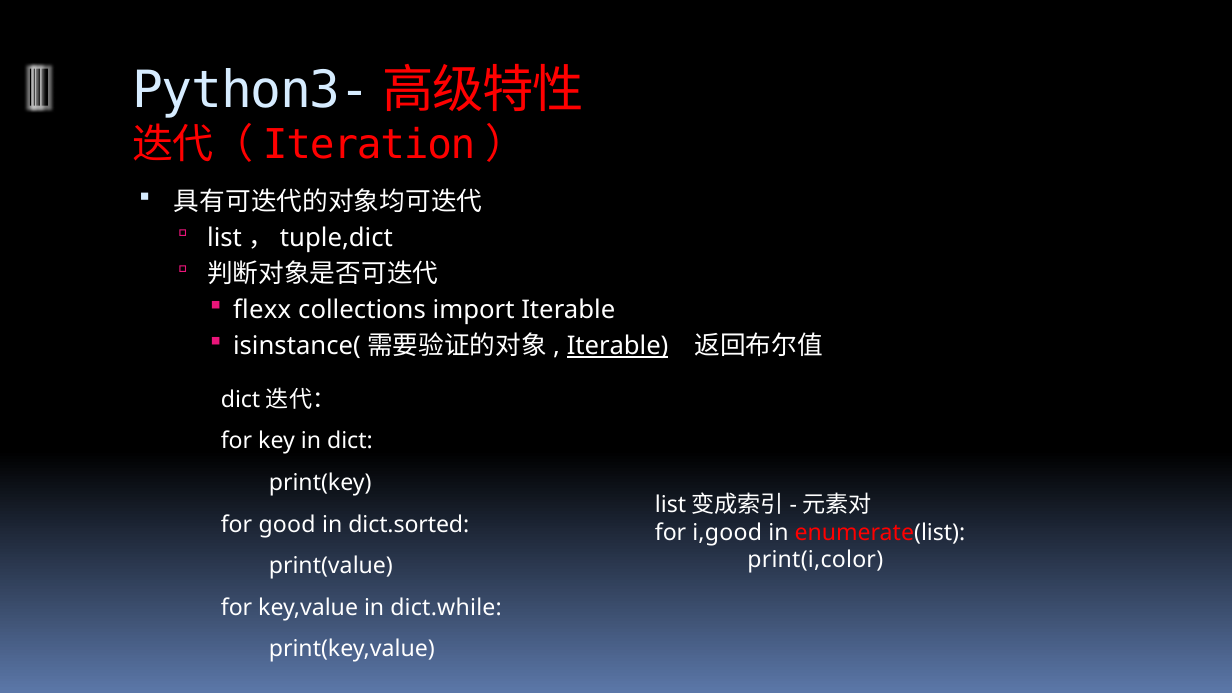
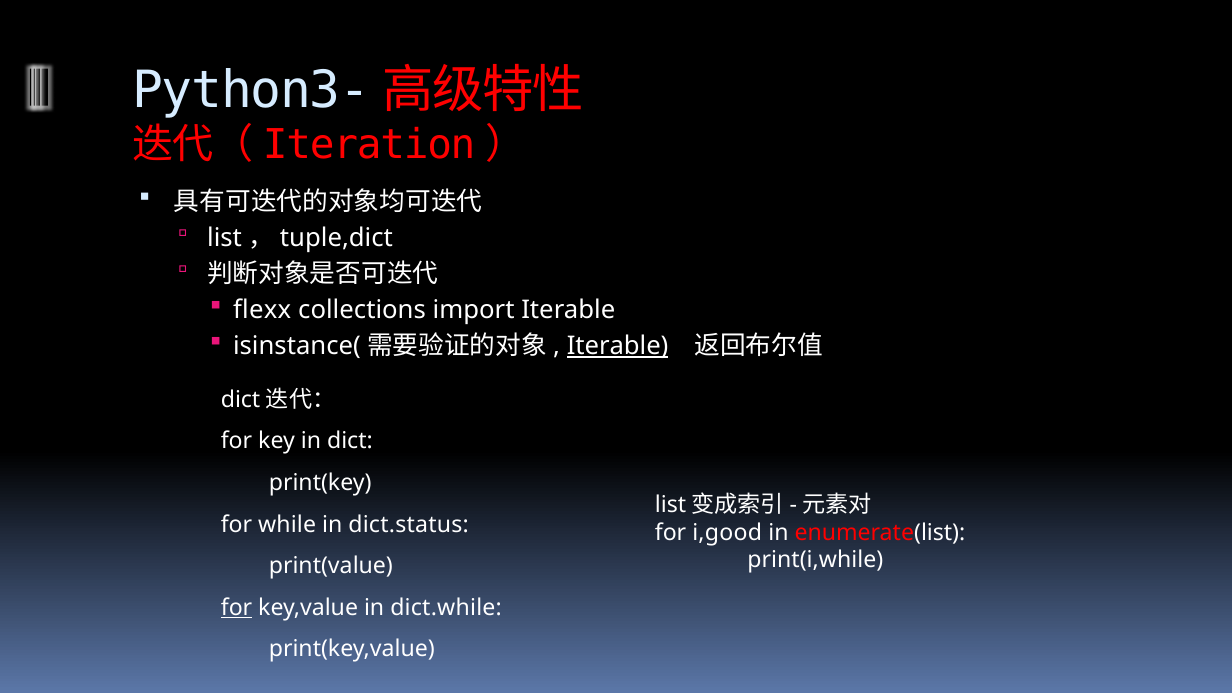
good: good -> while
dict.sorted: dict.sorted -> dict.status
print(i,color: print(i,color -> print(i,while
for at (237, 608) underline: none -> present
